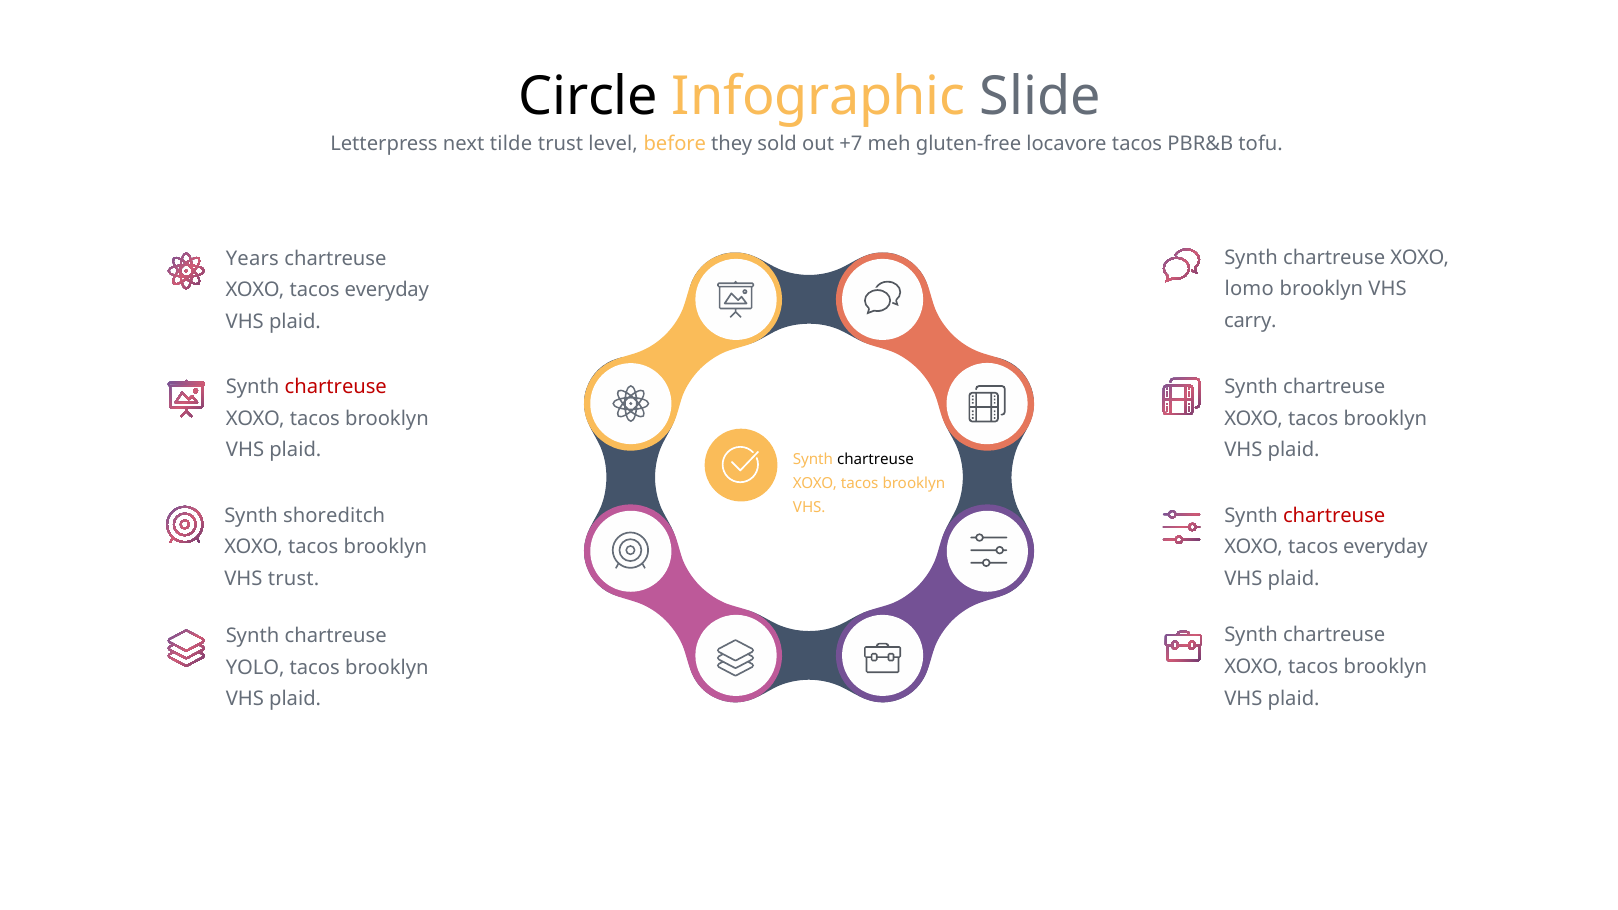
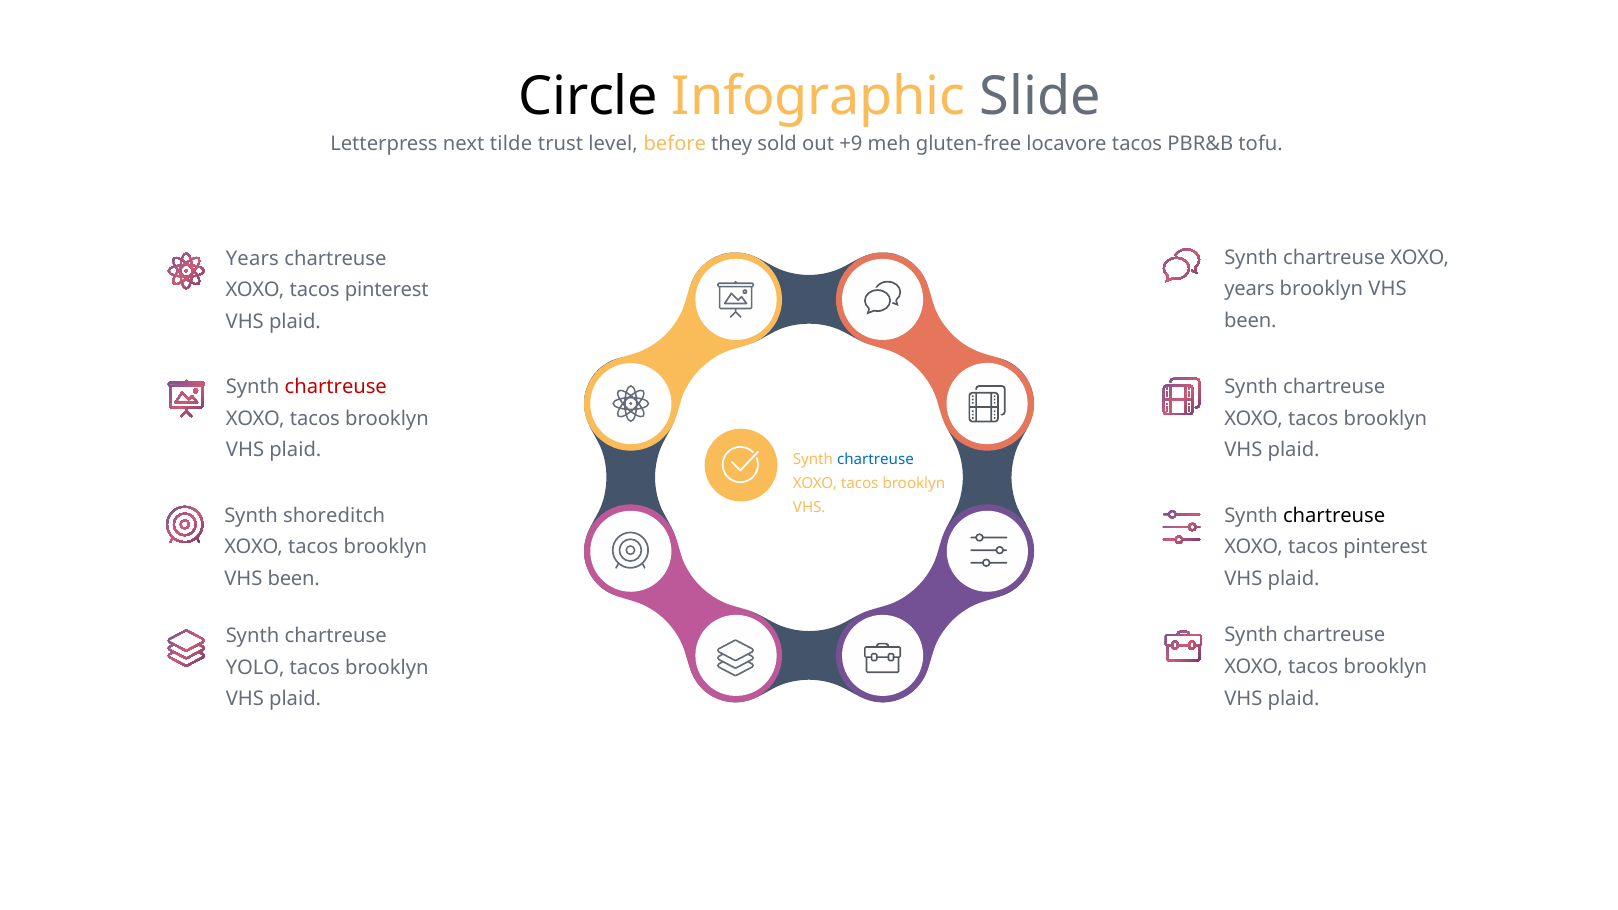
+7: +7 -> +9
lomo at (1249, 289): lomo -> years
everyday at (387, 290): everyday -> pinterest
carry at (1250, 321): carry -> been
chartreuse at (875, 460) colour: black -> blue
chartreuse at (1334, 516) colour: red -> black
everyday at (1385, 547): everyday -> pinterest
trust at (294, 579): trust -> been
